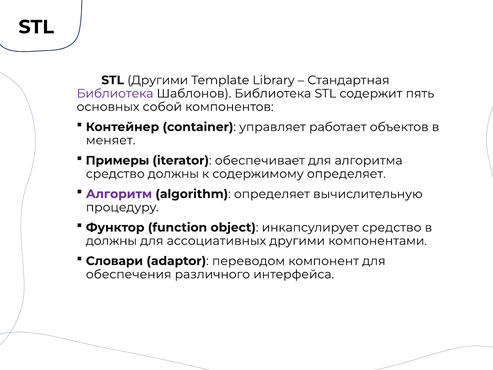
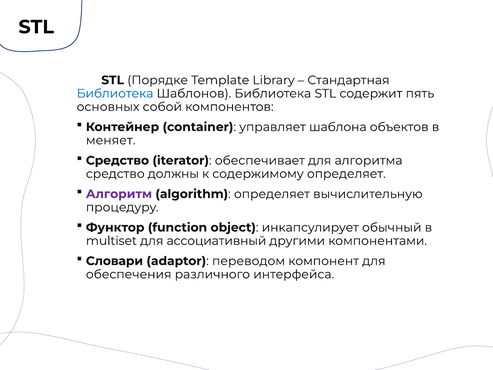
STL Другими: Другими -> Порядке
Библиотека at (115, 93) colour: purple -> blue
работает: работает -> шаблона
Примеры at (117, 160): Примеры -> Средство
инкапсулирует средство: средство -> обычный
должны at (111, 241): должны -> multiset
ассоциативных: ассоциативных -> ассоциативный
